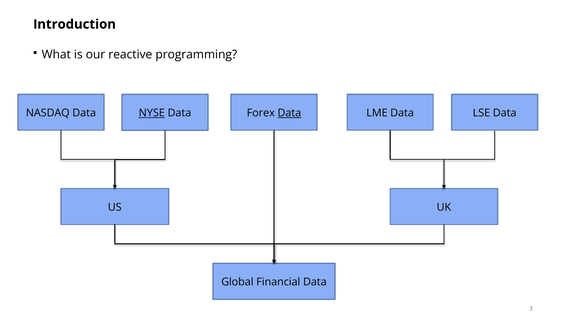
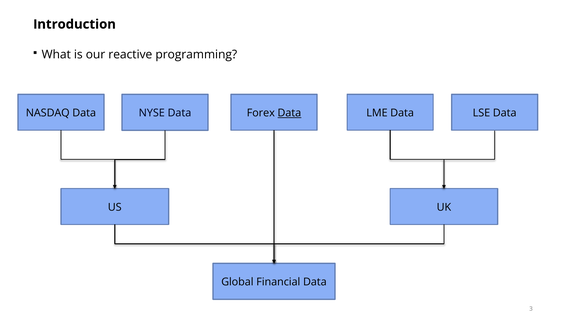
NYSE underline: present -> none
